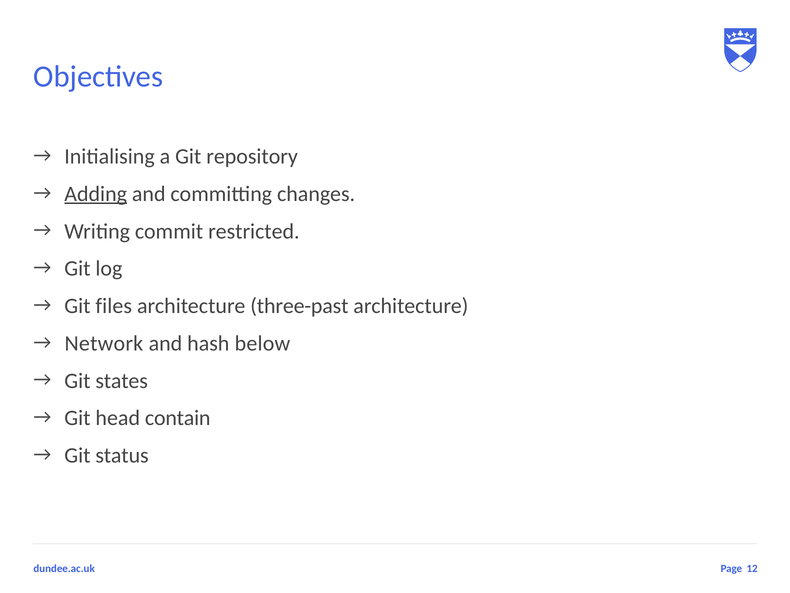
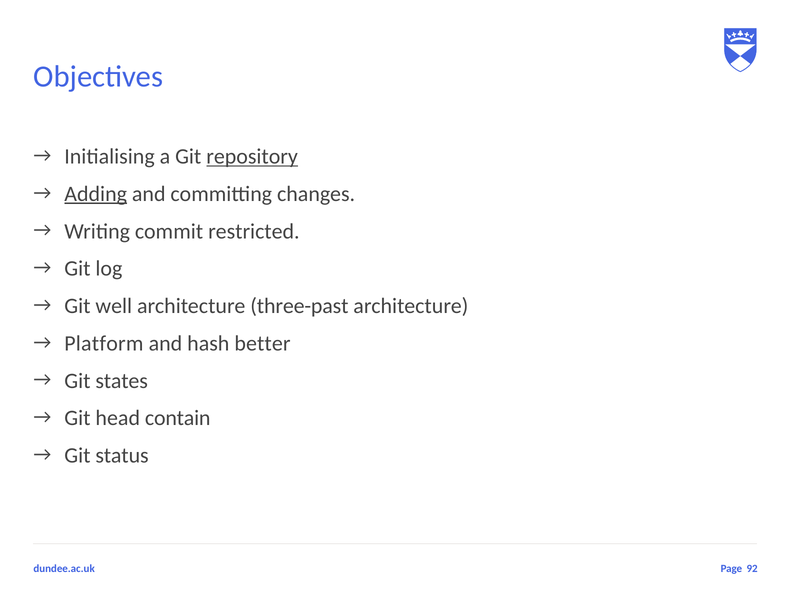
repository underline: none -> present
files: files -> well
Network: Network -> Platform
below: below -> better
12: 12 -> 92
